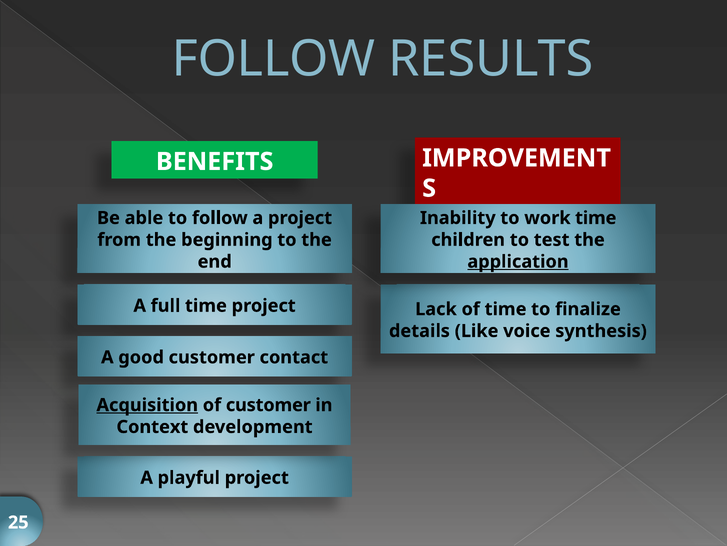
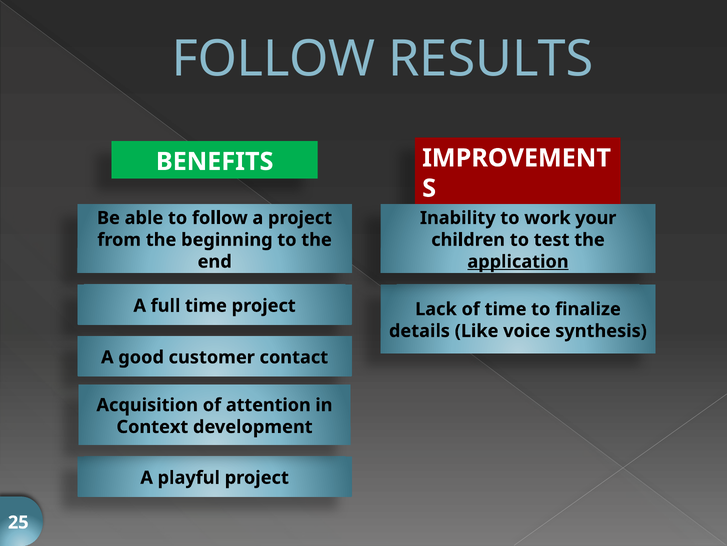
work time: time -> your
Acquisition underline: present -> none
of customer: customer -> attention
